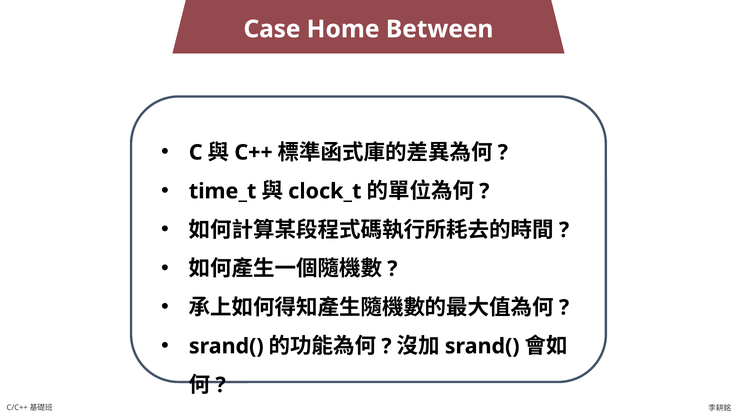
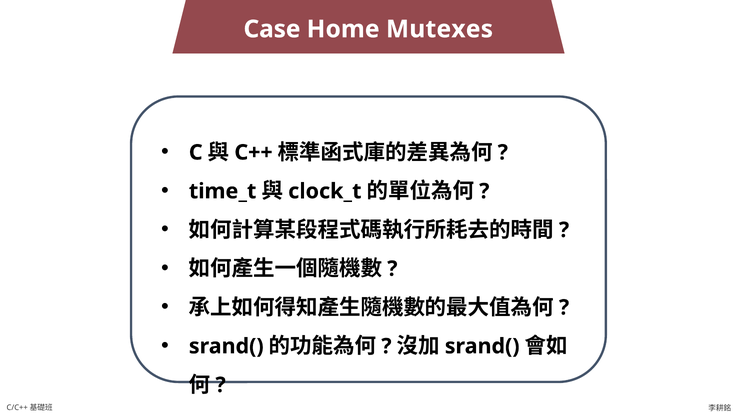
Between: Between -> Mutexes
